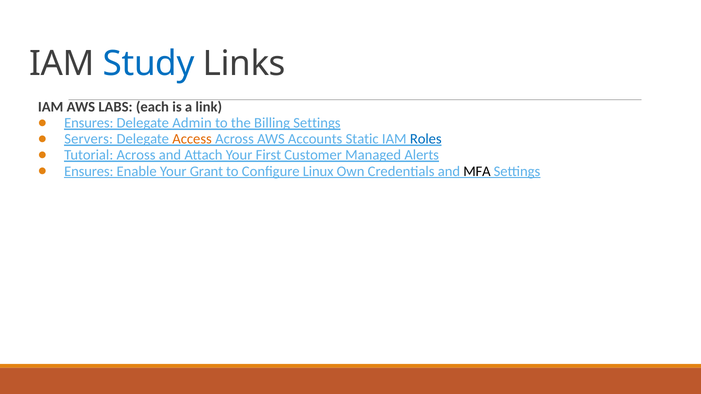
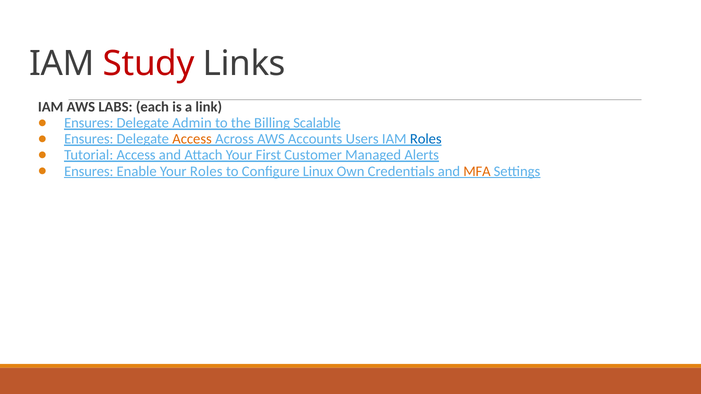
Study colour: blue -> red
Billing Settings: Settings -> Scalable
Servers at (89, 139): Servers -> Ensures
Static: Static -> Users
Tutorial Across: Across -> Access
Your Grant: Grant -> Roles
MFA colour: black -> orange
